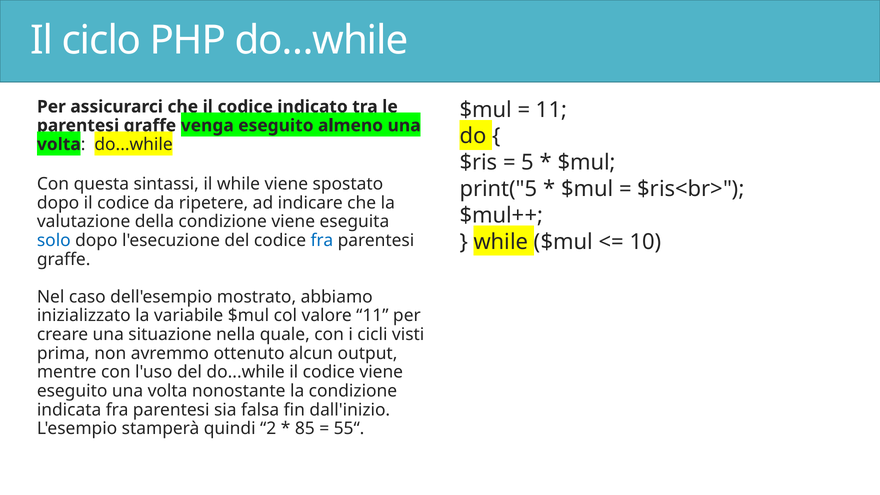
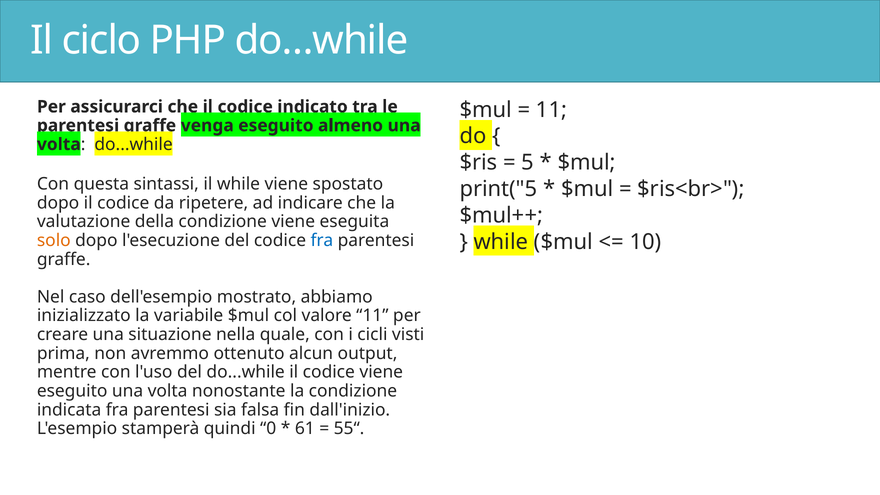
solo colour: blue -> orange
2: 2 -> 0
85: 85 -> 61
